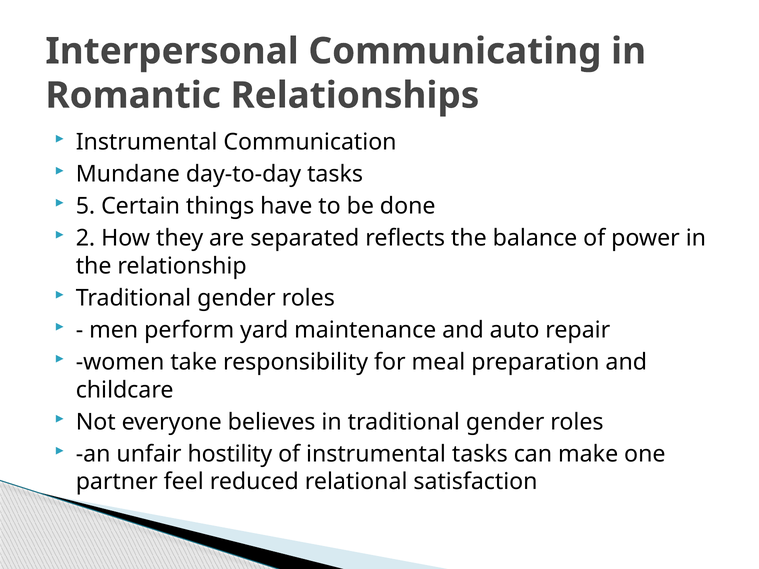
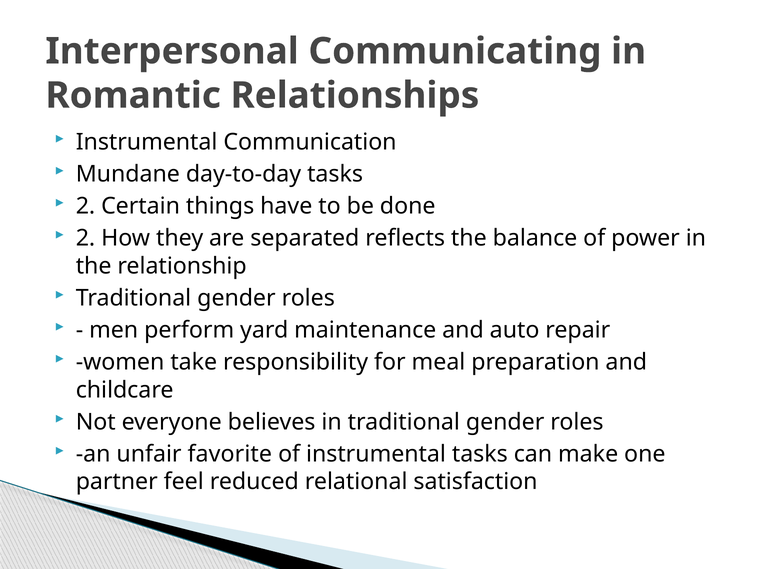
5 at (85, 206): 5 -> 2
hostility: hostility -> favorite
